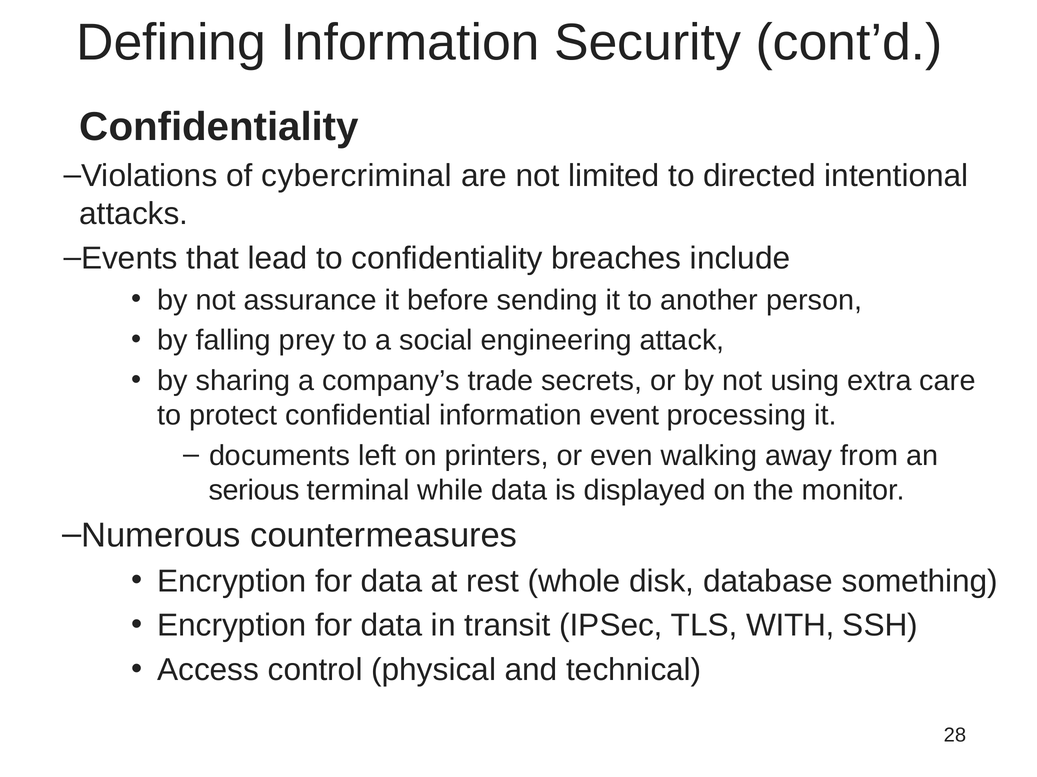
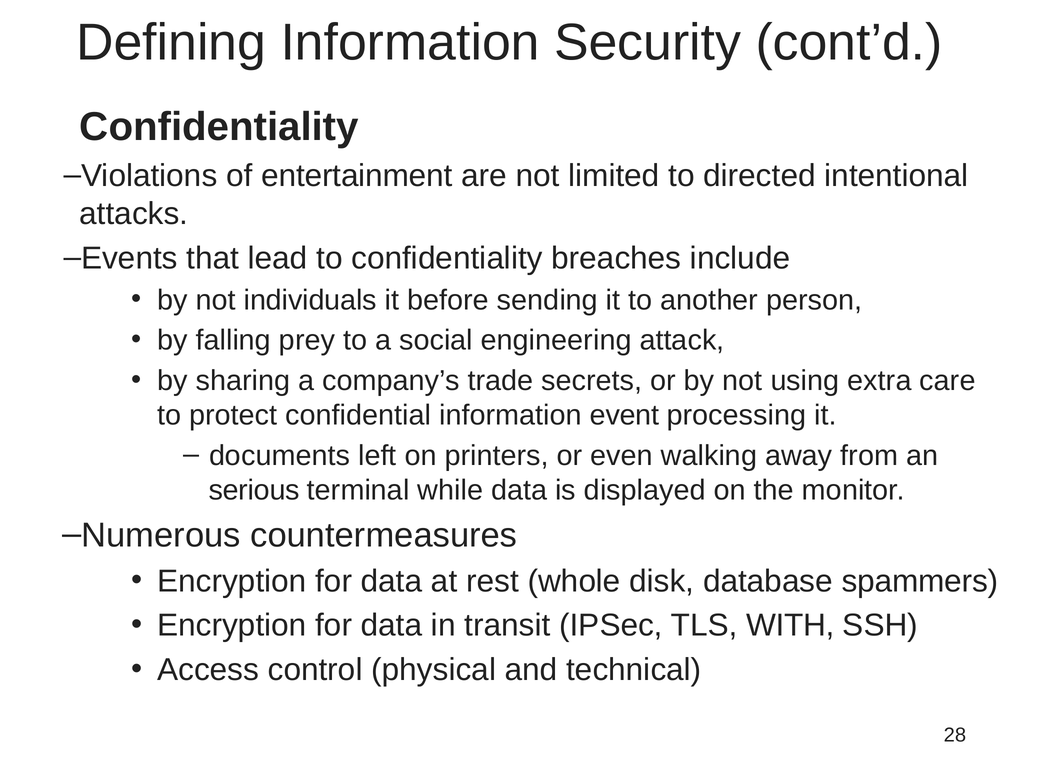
cybercriminal: cybercriminal -> entertainment
assurance: assurance -> individuals
something: something -> spammers
